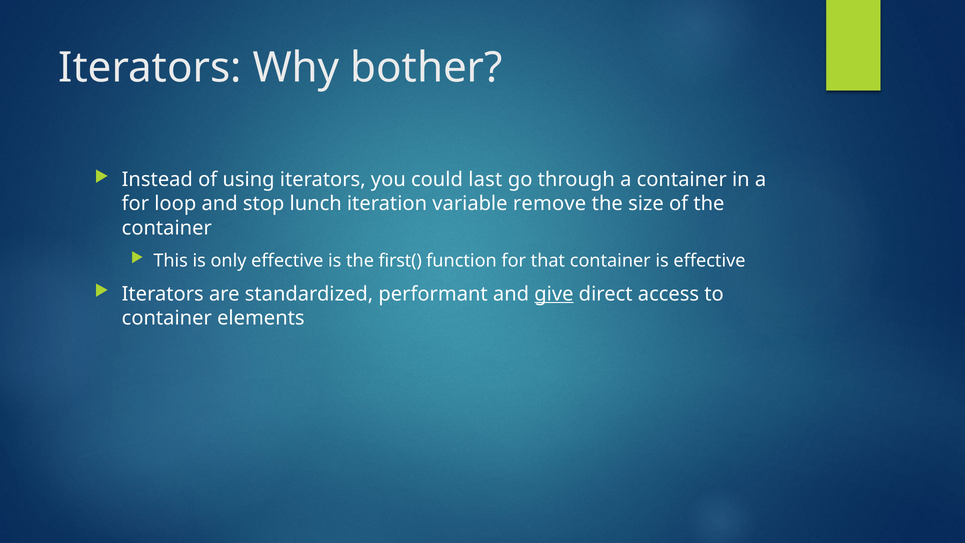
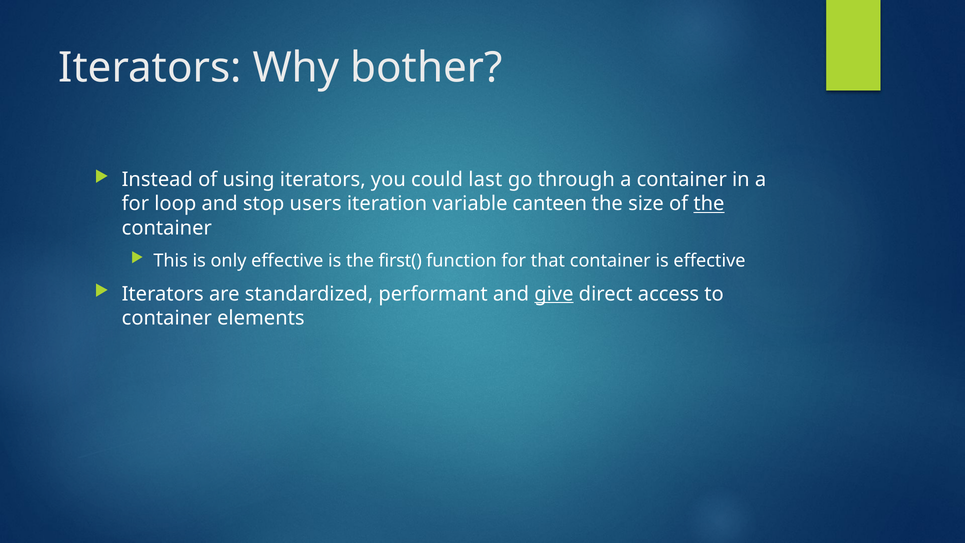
lunch: lunch -> users
remove: remove -> canteen
the at (709, 204) underline: none -> present
